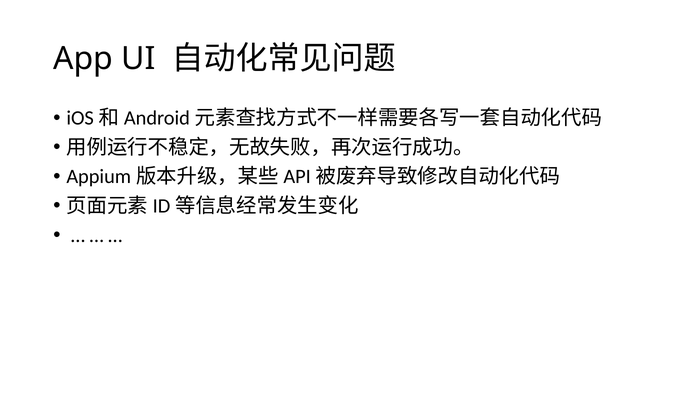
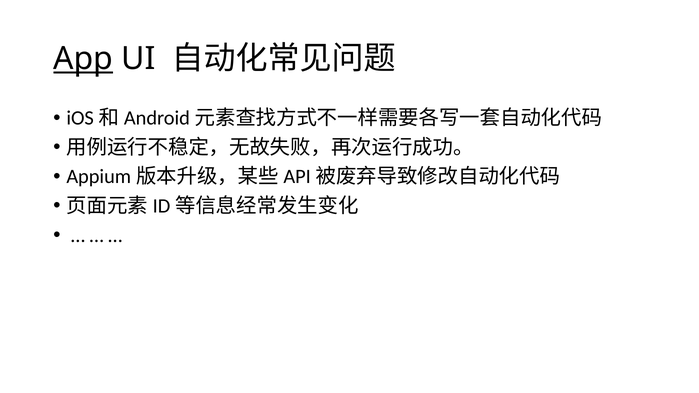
App underline: none -> present
